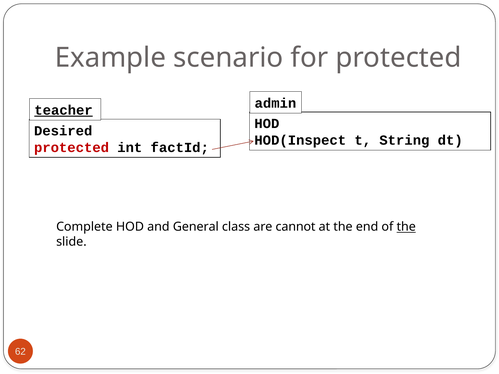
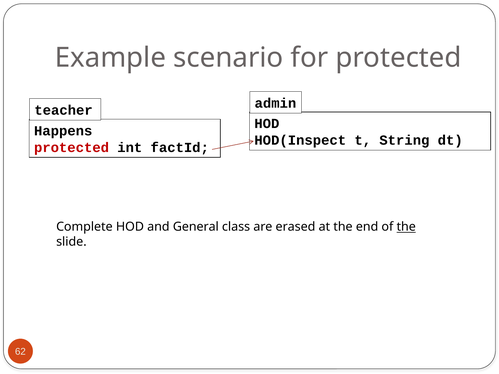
teacher underline: present -> none
Desired: Desired -> Happens
cannot: cannot -> erased
